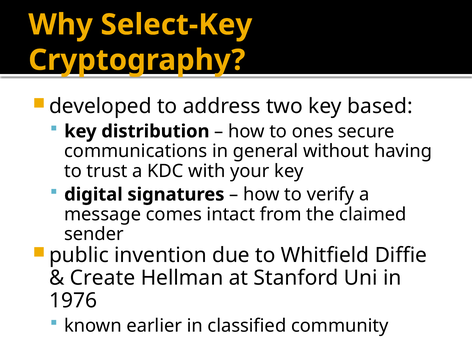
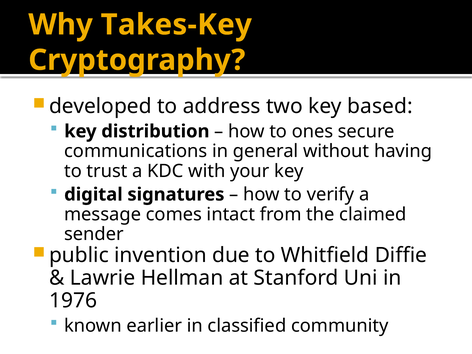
Select-Key: Select-Key -> Takes-Key
Create: Create -> Lawrie
